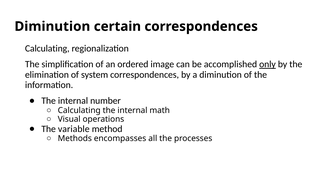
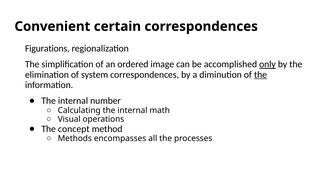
Diminution at (52, 26): Diminution -> Convenient
Calculating at (47, 48): Calculating -> Figurations
the at (260, 74) underline: none -> present
variable: variable -> concept
